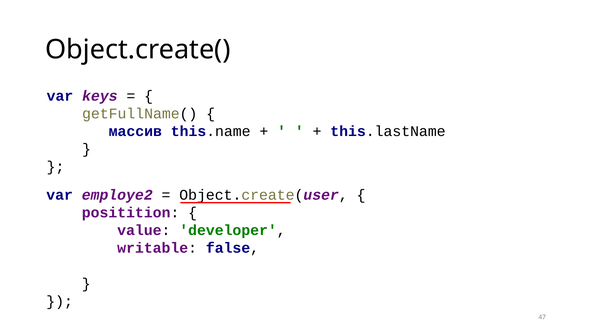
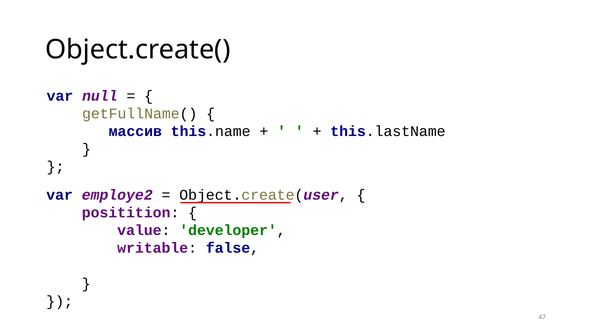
keys: keys -> null
